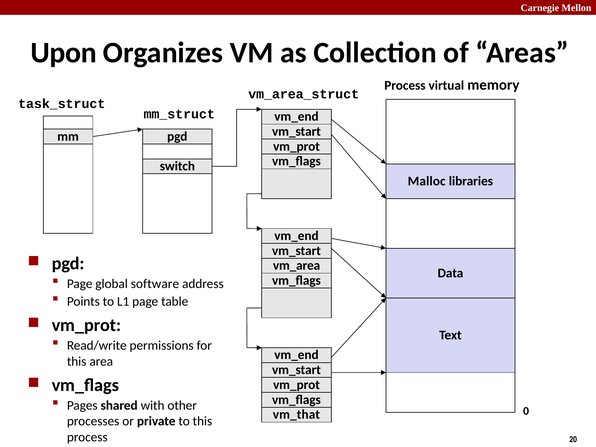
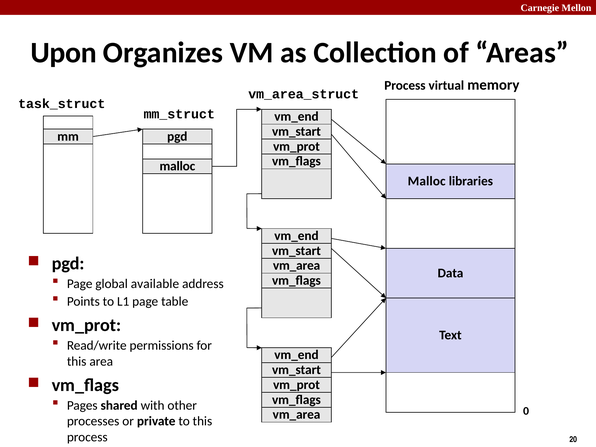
switch at (177, 166): switch -> malloc
software: software -> available
vm_that at (296, 415): vm_that -> vm_area
